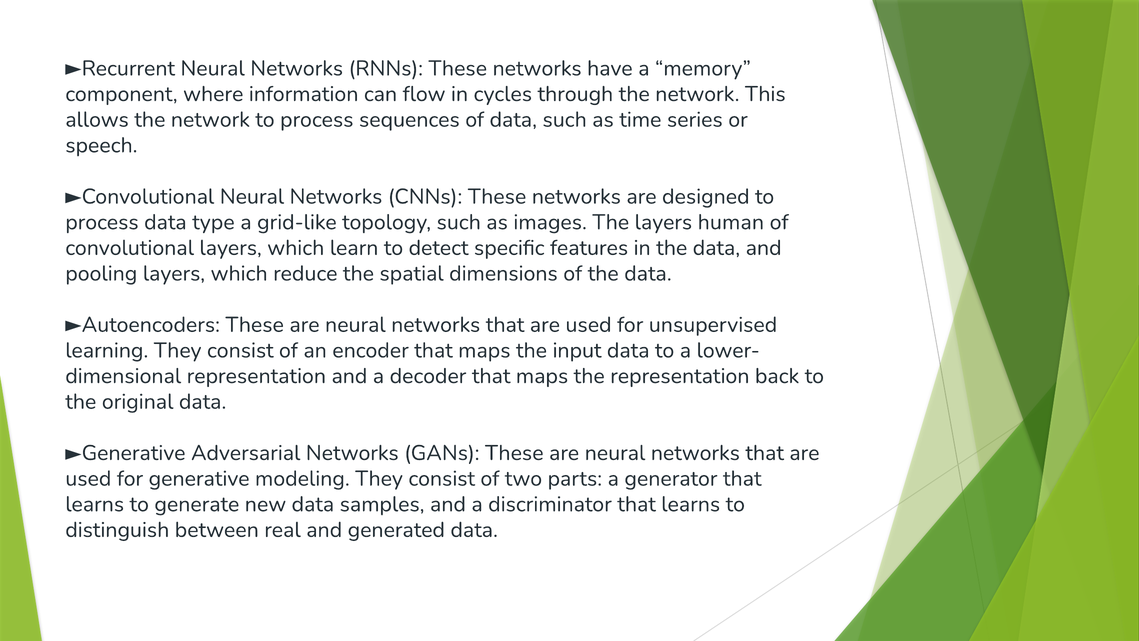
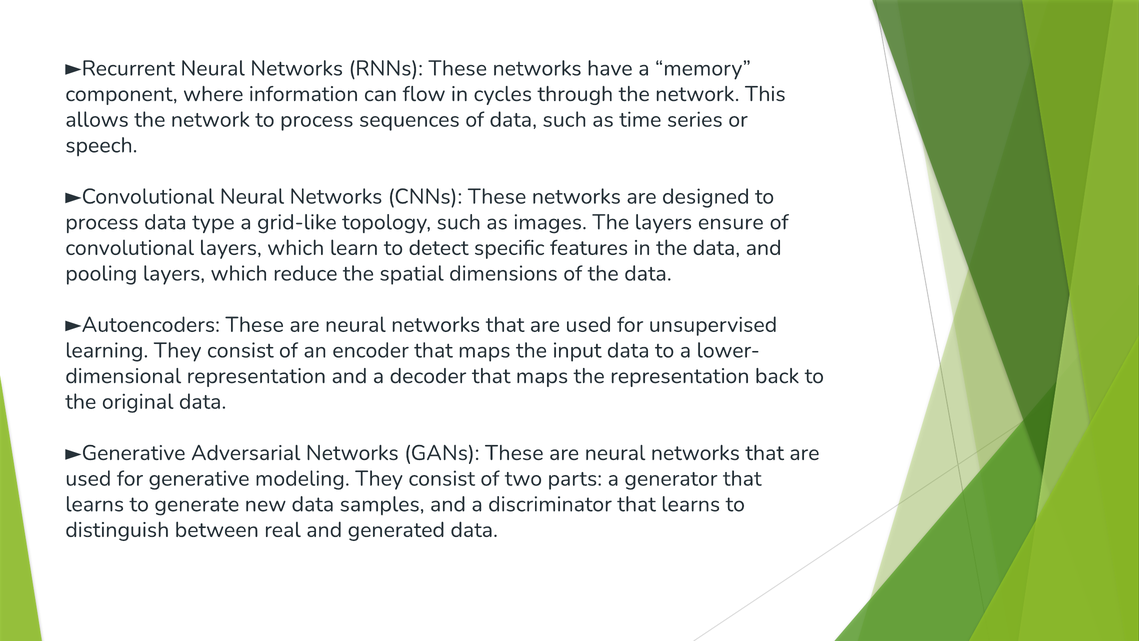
human: human -> ensure
